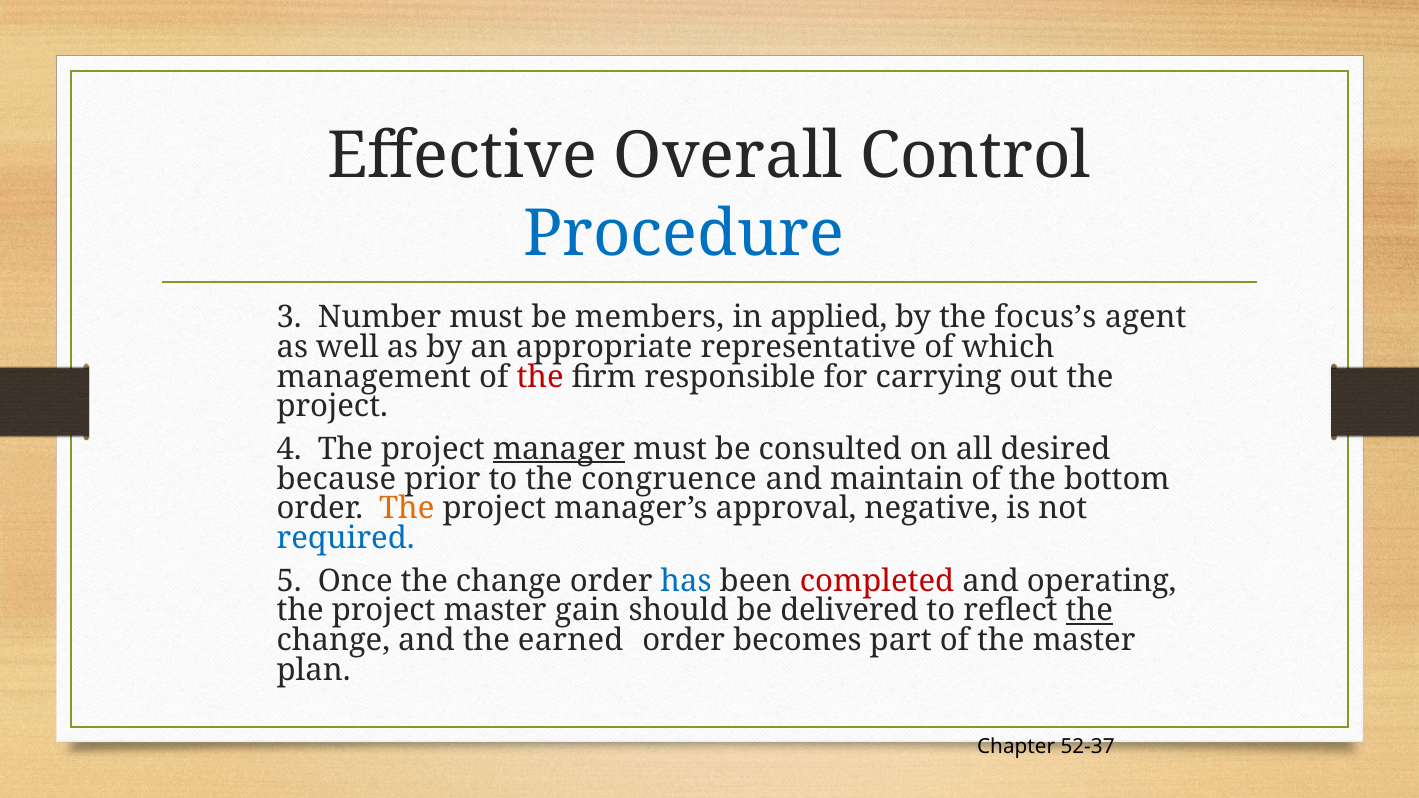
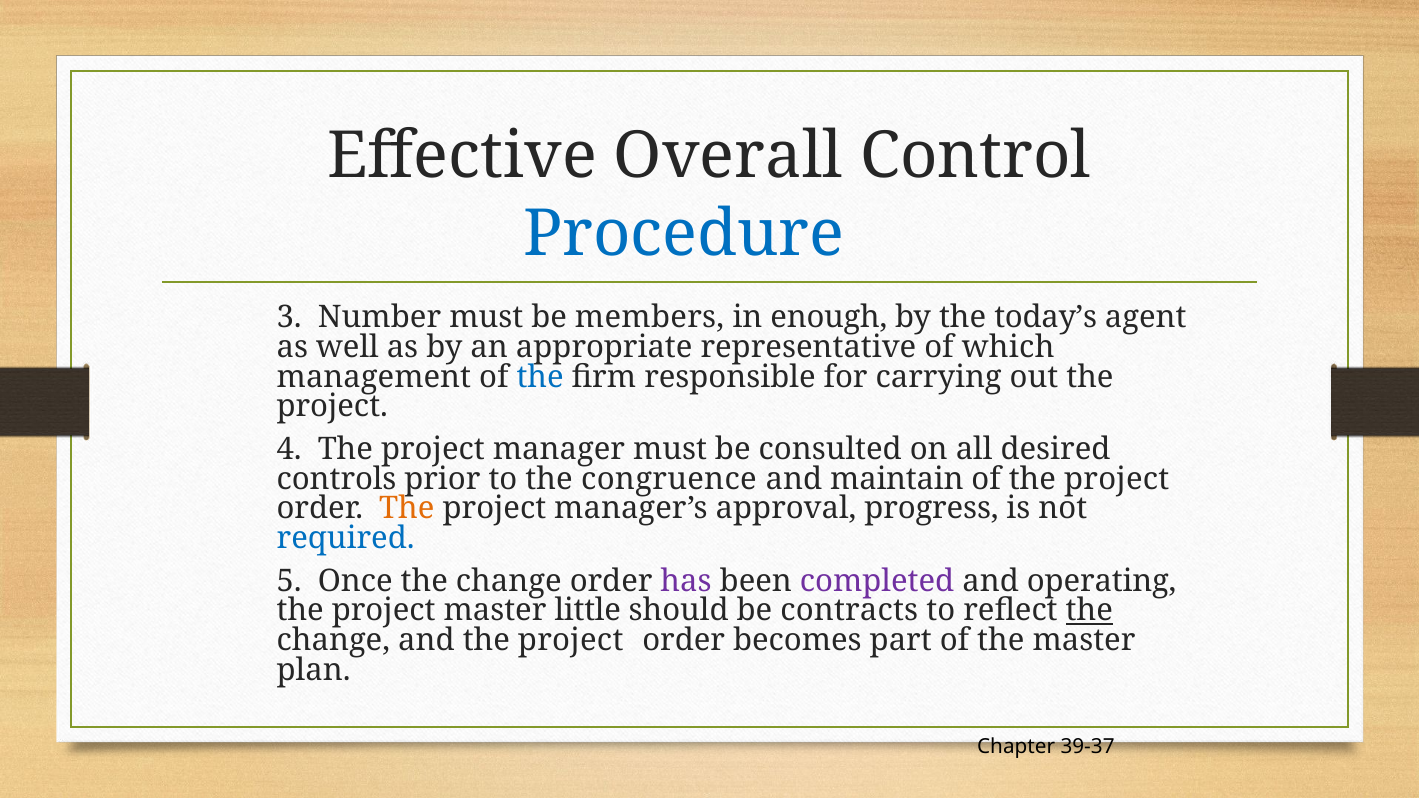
applied: applied -> enough
focus’s: focus’s -> today’s
the at (540, 377) colour: red -> blue
manager underline: present -> none
because: because -> controls
of the bottom: bottom -> project
negative: negative -> progress
has colour: blue -> purple
completed colour: red -> purple
gain: gain -> little
delivered: delivered -> contracts
and the earned: earned -> project
52-37: 52-37 -> 39-37
